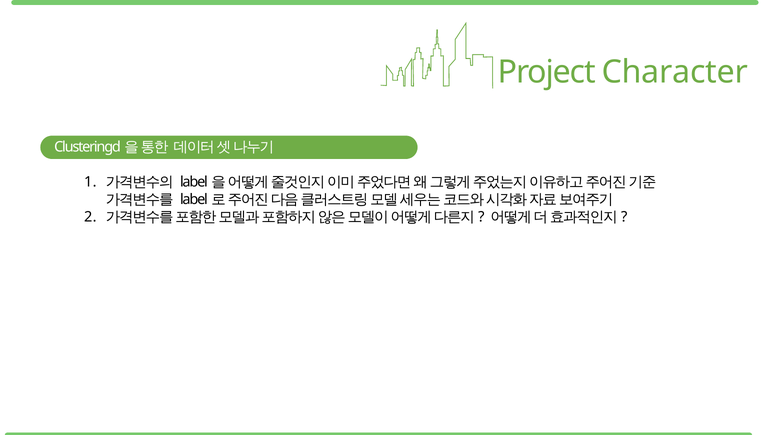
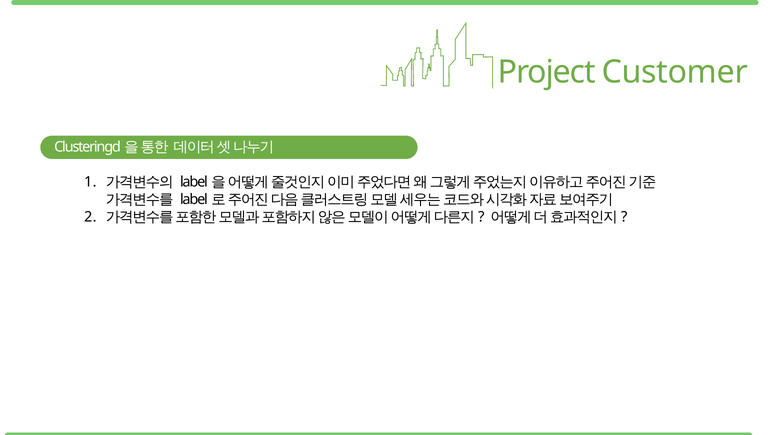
Character: Character -> Customer
